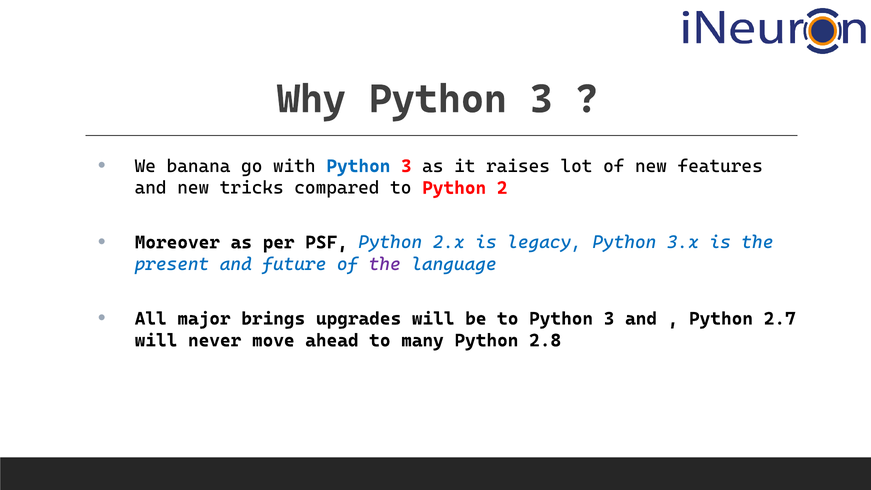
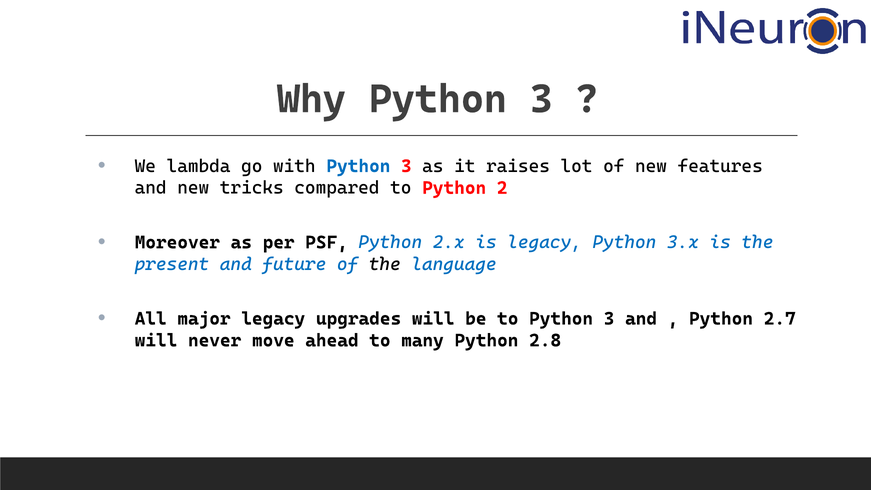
banana: banana -> lambda
the at (385, 264) colour: purple -> black
major brings: brings -> legacy
